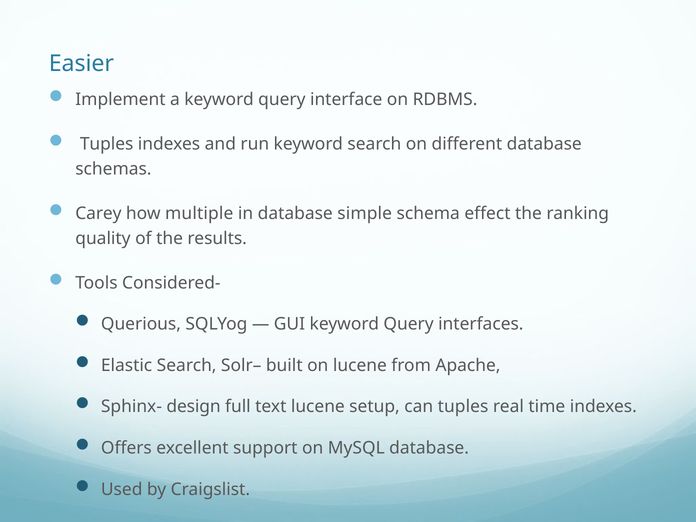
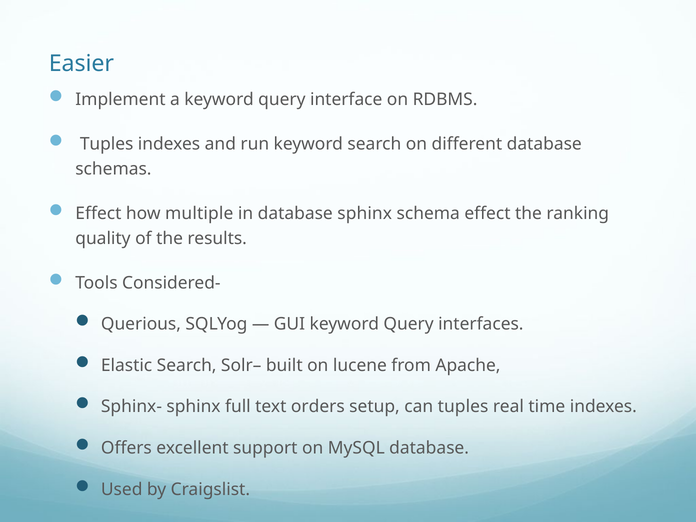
Carey at (98, 213): Carey -> Effect
database simple: simple -> sphinx
Sphinx- design: design -> sphinx
text lucene: lucene -> orders
